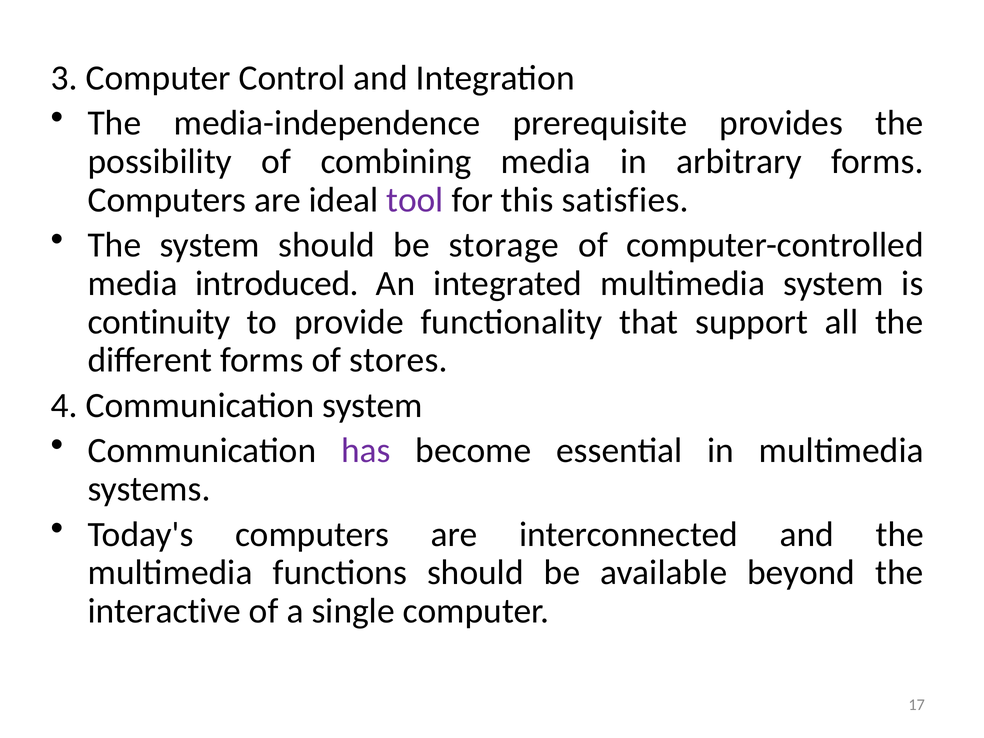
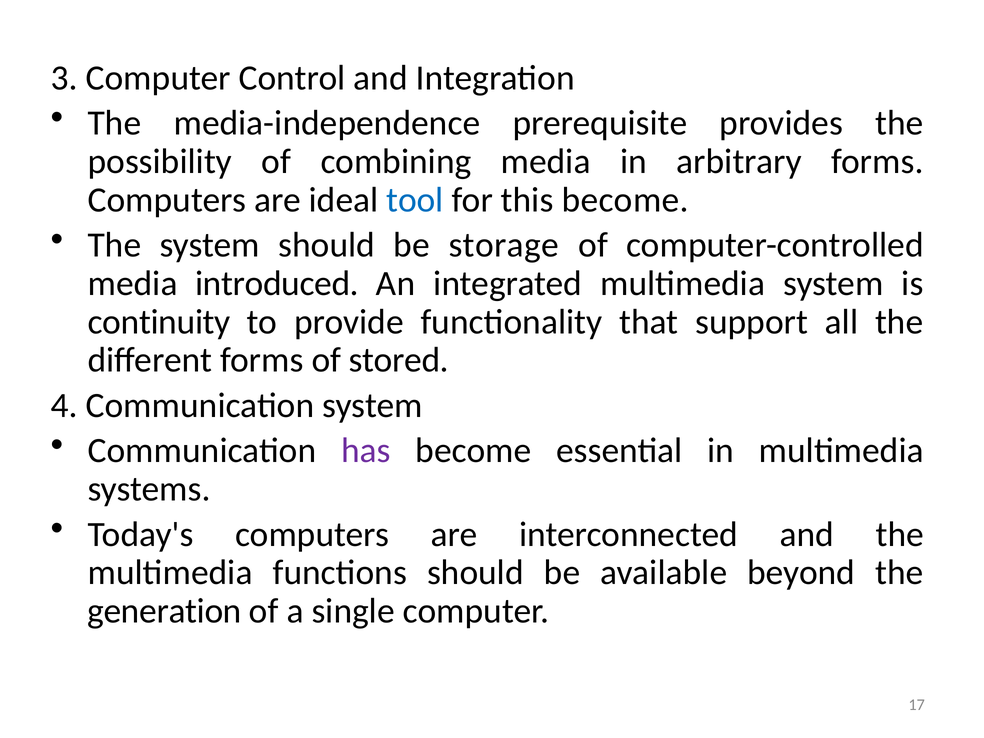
tool colour: purple -> blue
this satisfies: satisfies -> become
stores: stores -> stored
interactive: interactive -> generation
